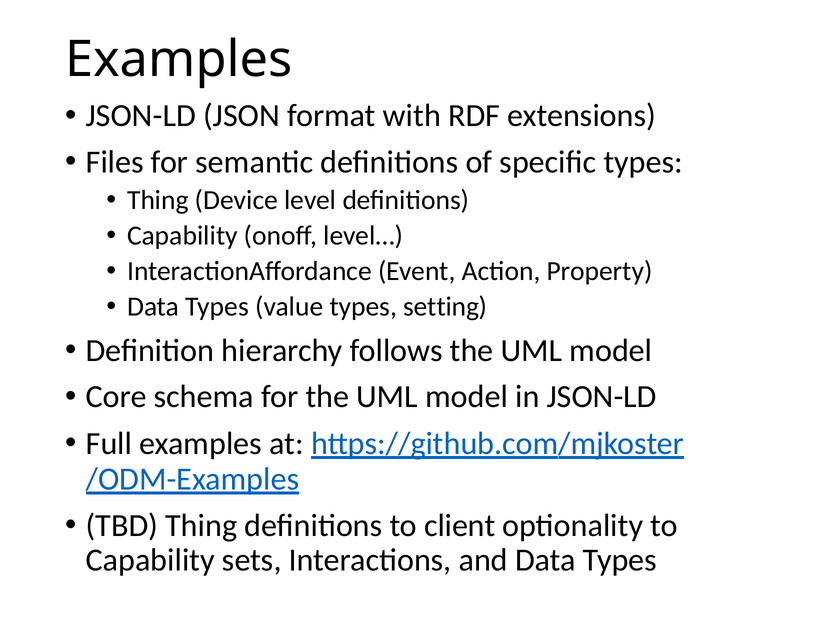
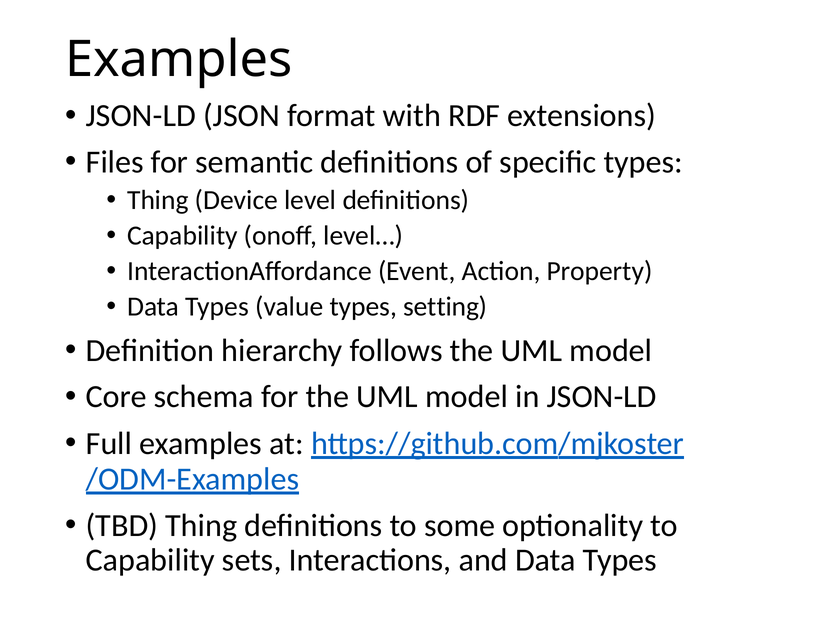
client: client -> some
